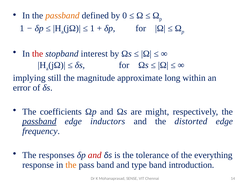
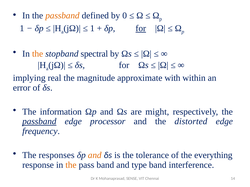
for at (141, 28) underline: none -> present
the at (38, 54) colour: red -> orange
interest: interest -> spectral
still: still -> real
long: long -> with
coefficients: coefficients -> information
inductors: inductors -> processor
and at (95, 156) colour: red -> orange
introduction: introduction -> interference
